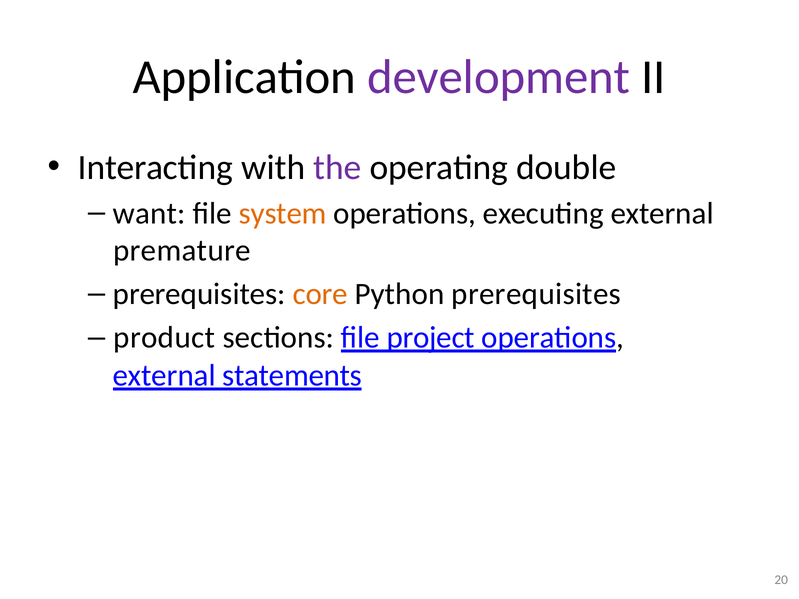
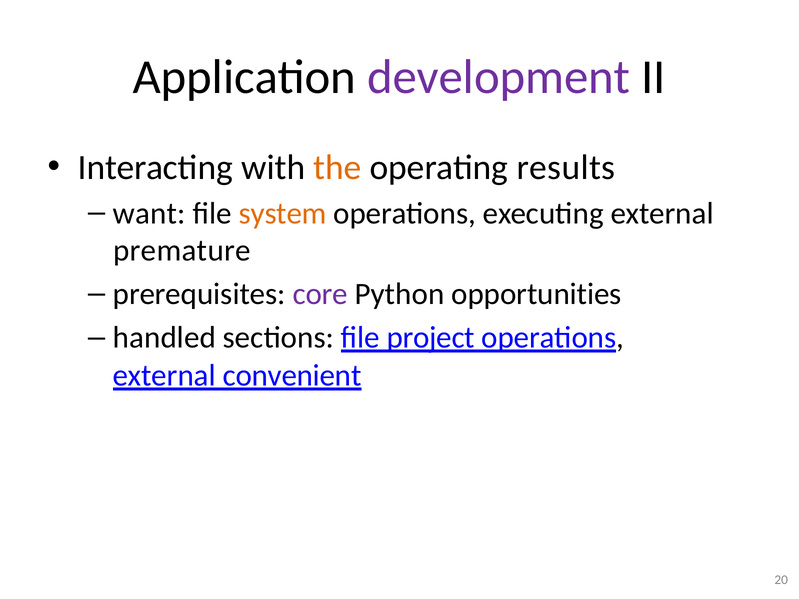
the colour: purple -> orange
double: double -> results
core colour: orange -> purple
Python prerequisites: prerequisites -> opportunities
product: product -> handled
statements: statements -> convenient
